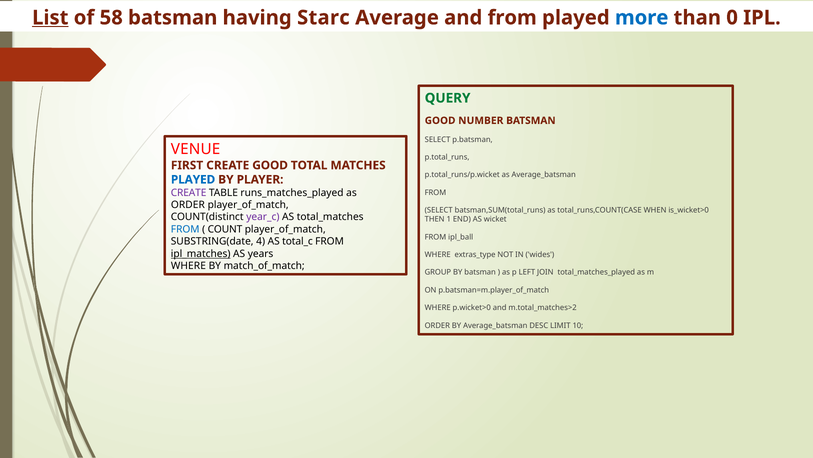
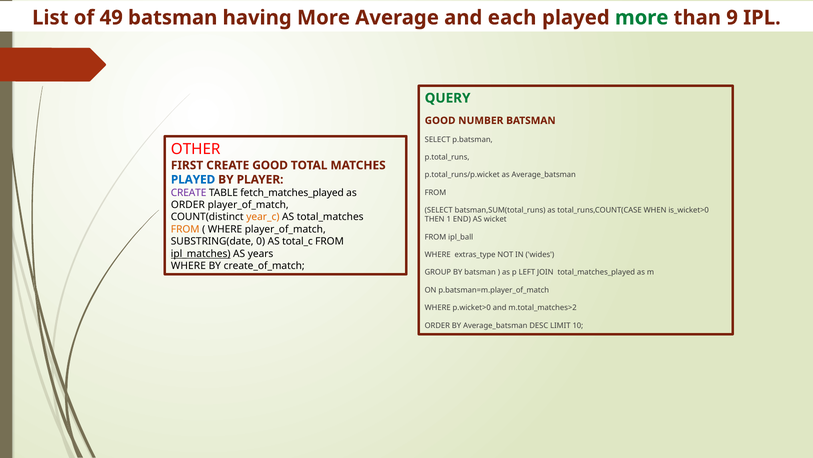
List underline: present -> none
58: 58 -> 49
having Starc: Starc -> More
and from: from -> each
more at (642, 18) colour: blue -> green
0: 0 -> 9
VENUE: VENUE -> OTHER
runs_matches_played: runs_matches_played -> fetch_matches_played
year_c colour: purple -> orange
FROM at (185, 229) colour: blue -> orange
COUNT at (225, 229): COUNT -> WHERE
4: 4 -> 0
match_of_match: match_of_match -> create_of_match
